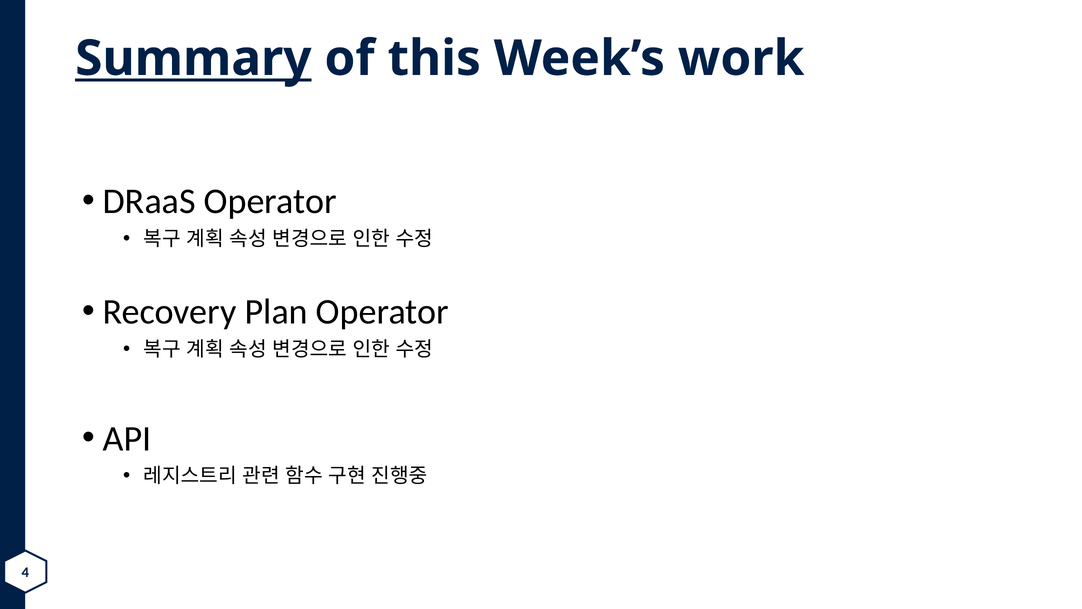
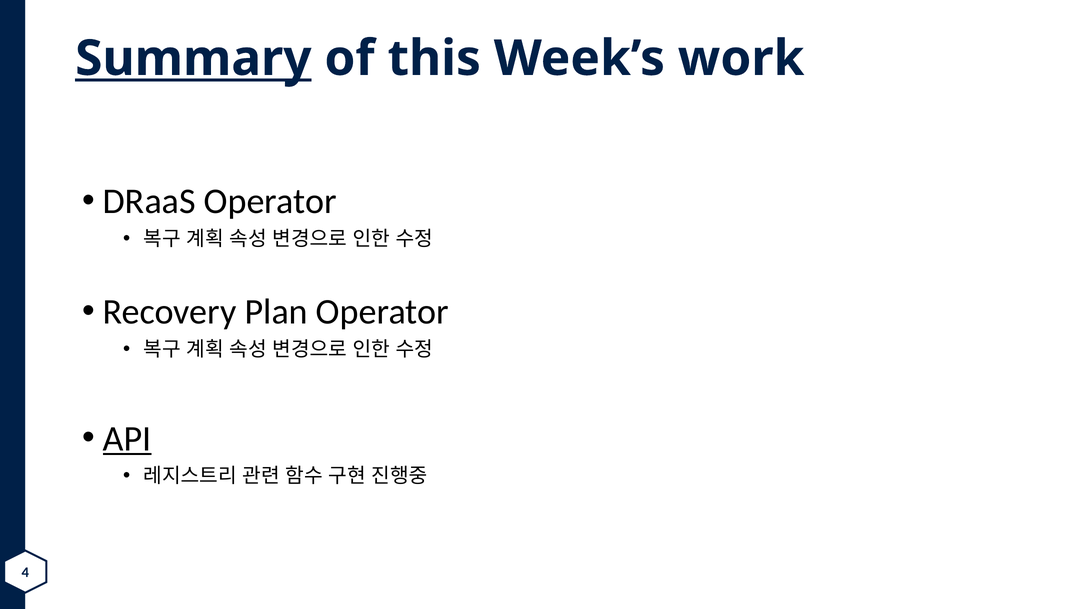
API underline: none -> present
